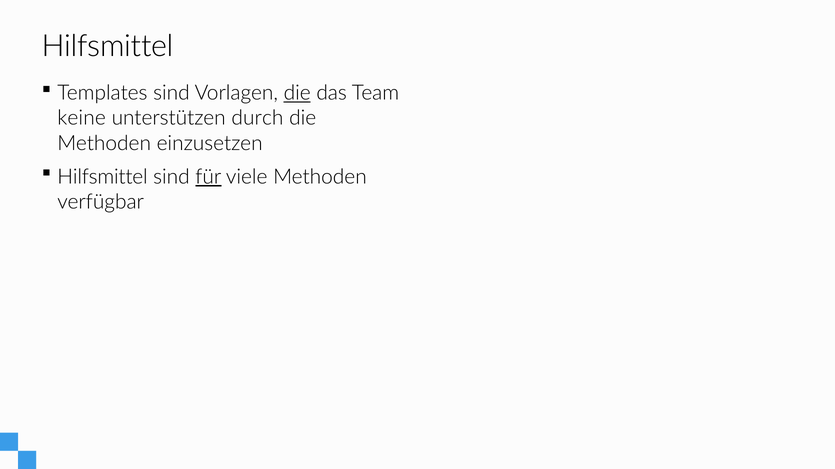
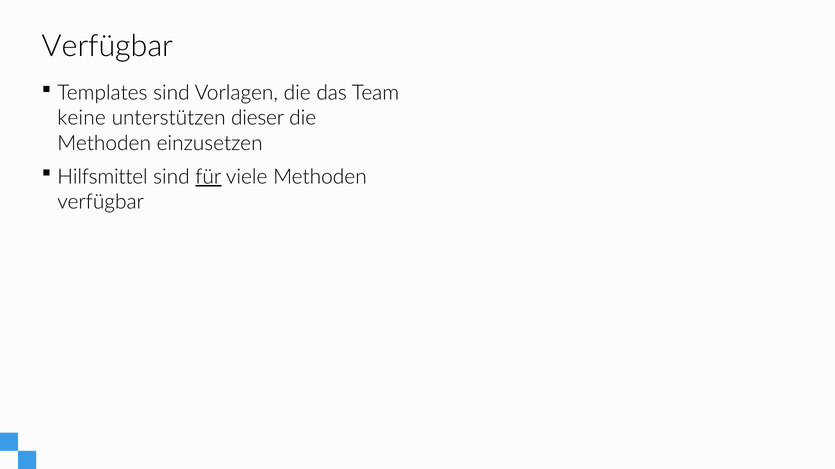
Hilfsmittel at (108, 46): Hilfsmittel -> Verfügbar
die at (297, 93) underline: present -> none
durch: durch -> dieser
